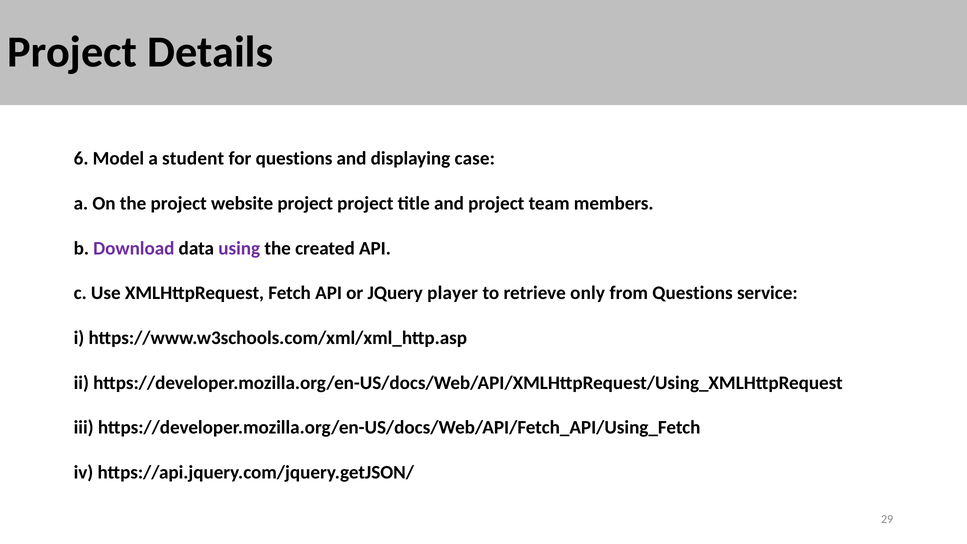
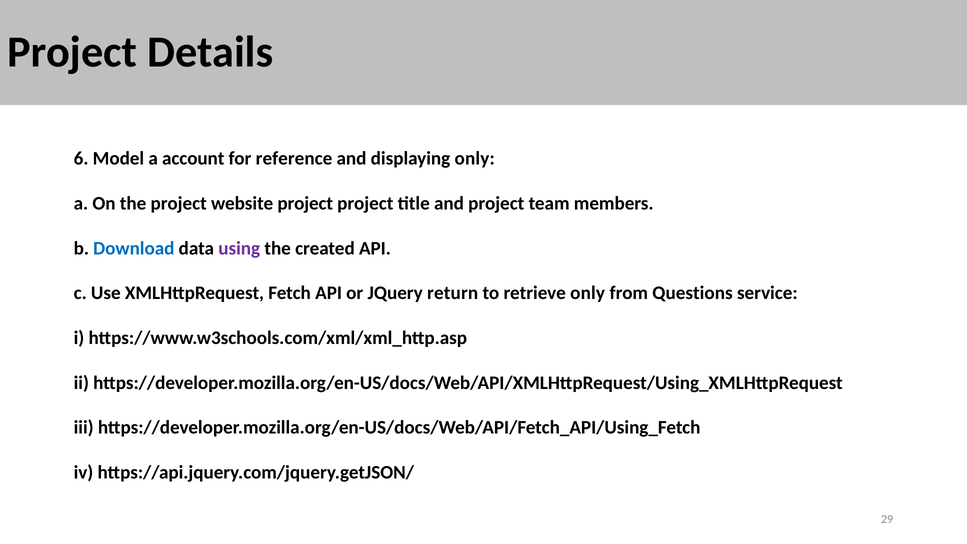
student: student -> account
for questions: questions -> reference
displaying case: case -> only
Download colour: purple -> blue
player: player -> return
